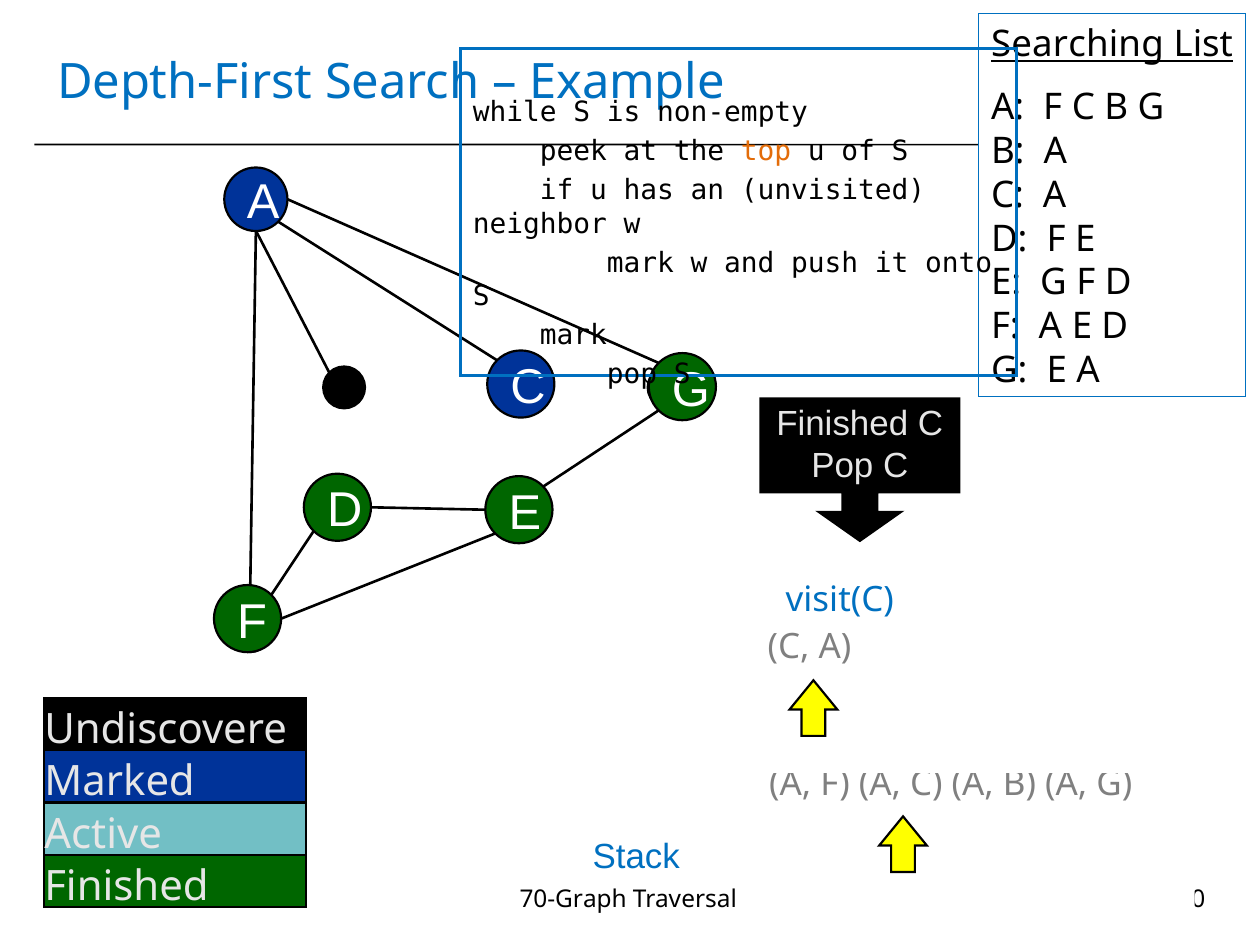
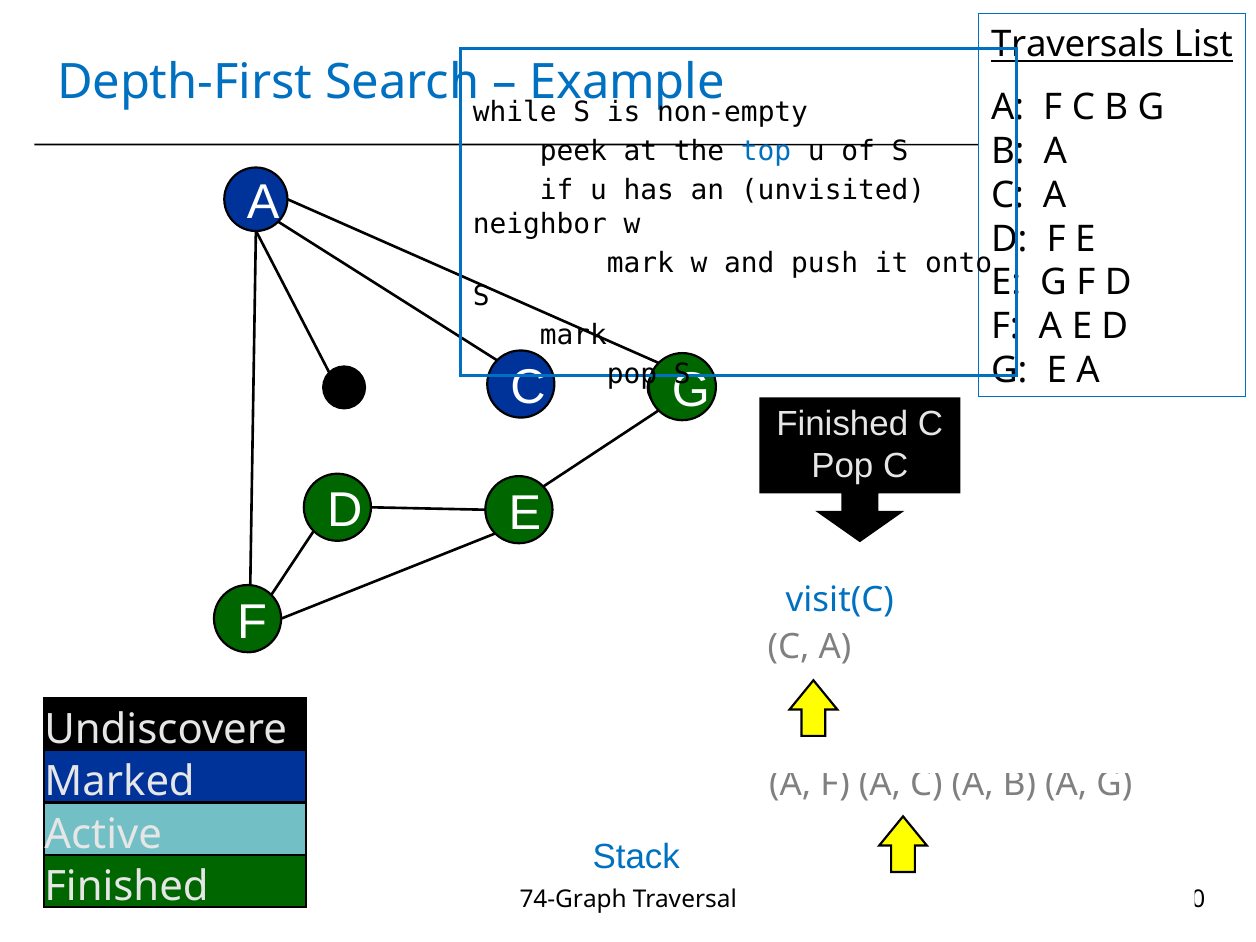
Searching: Searching -> Traversals
top colour: orange -> blue
70-Graph: 70-Graph -> 74-Graph
